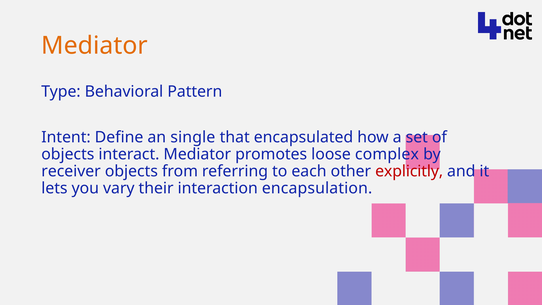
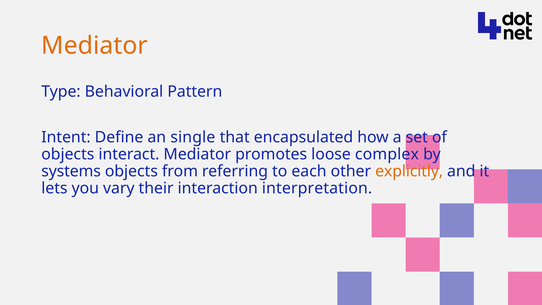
receiver: receiver -> systems
explicitly colour: red -> orange
encapsulation: encapsulation -> interpretation
